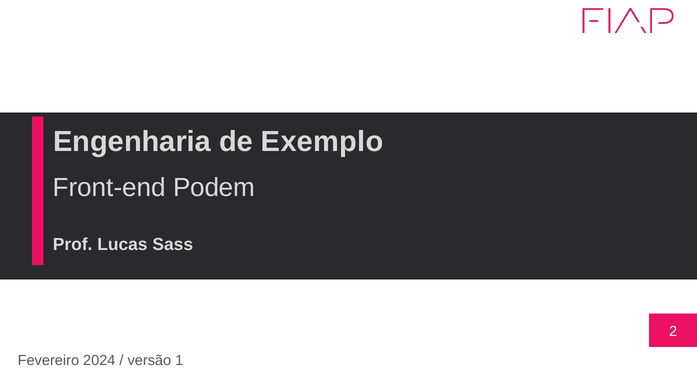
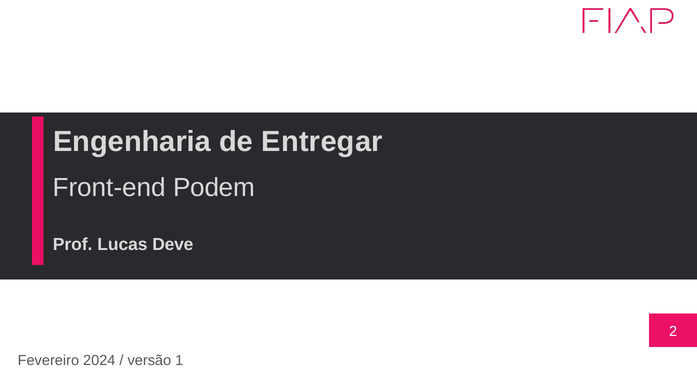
Exemplo: Exemplo -> Entregar
Sass: Sass -> Deve
